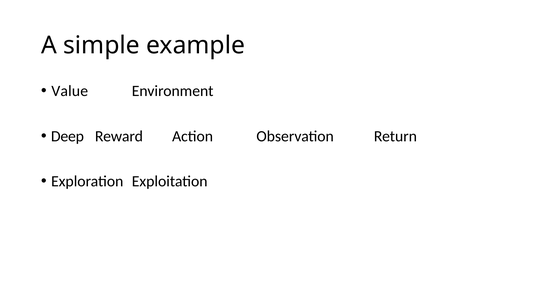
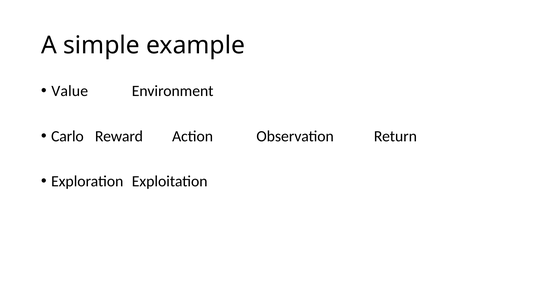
Deep: Deep -> Carlo
